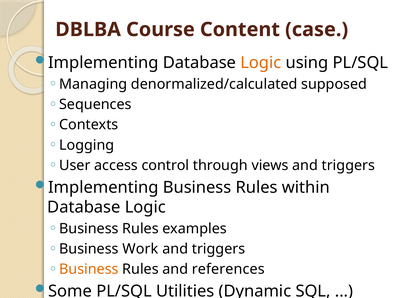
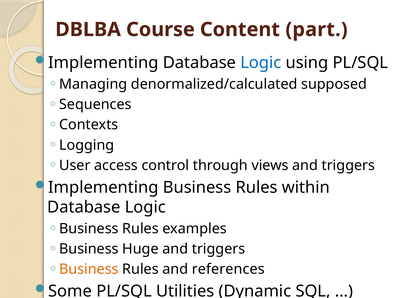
case: case -> part
Logic at (261, 63) colour: orange -> blue
Work: Work -> Huge
